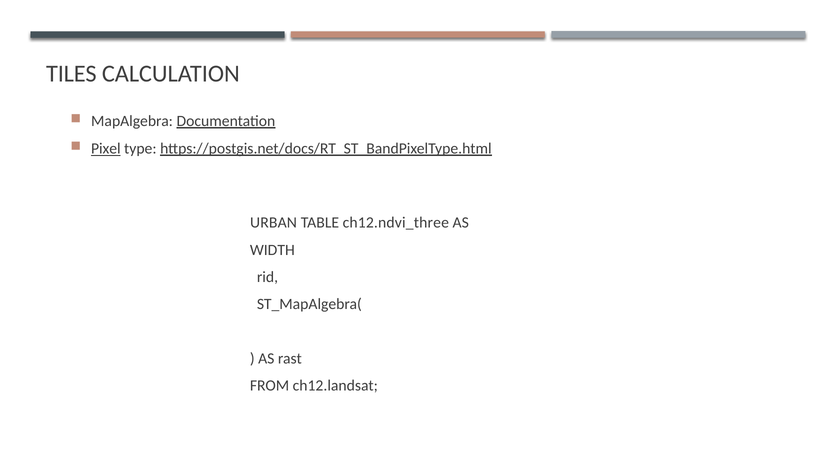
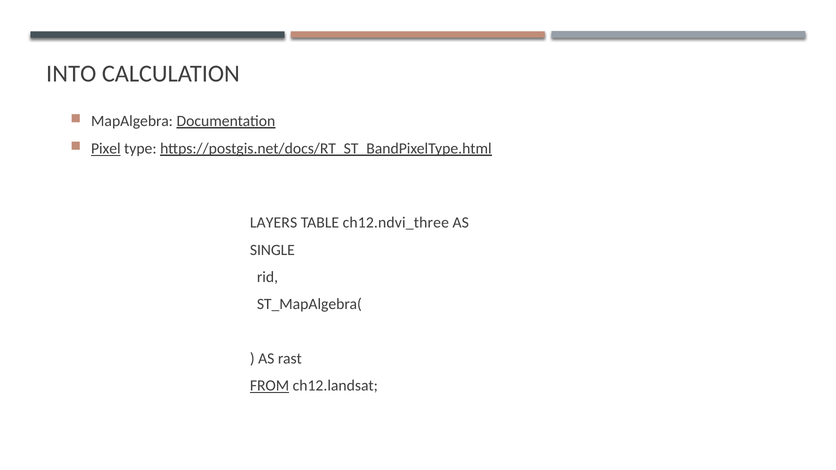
TILES: TILES -> INTO
URBAN: URBAN -> LAYERS
WIDTH: WIDTH -> SINGLE
FROM underline: none -> present
